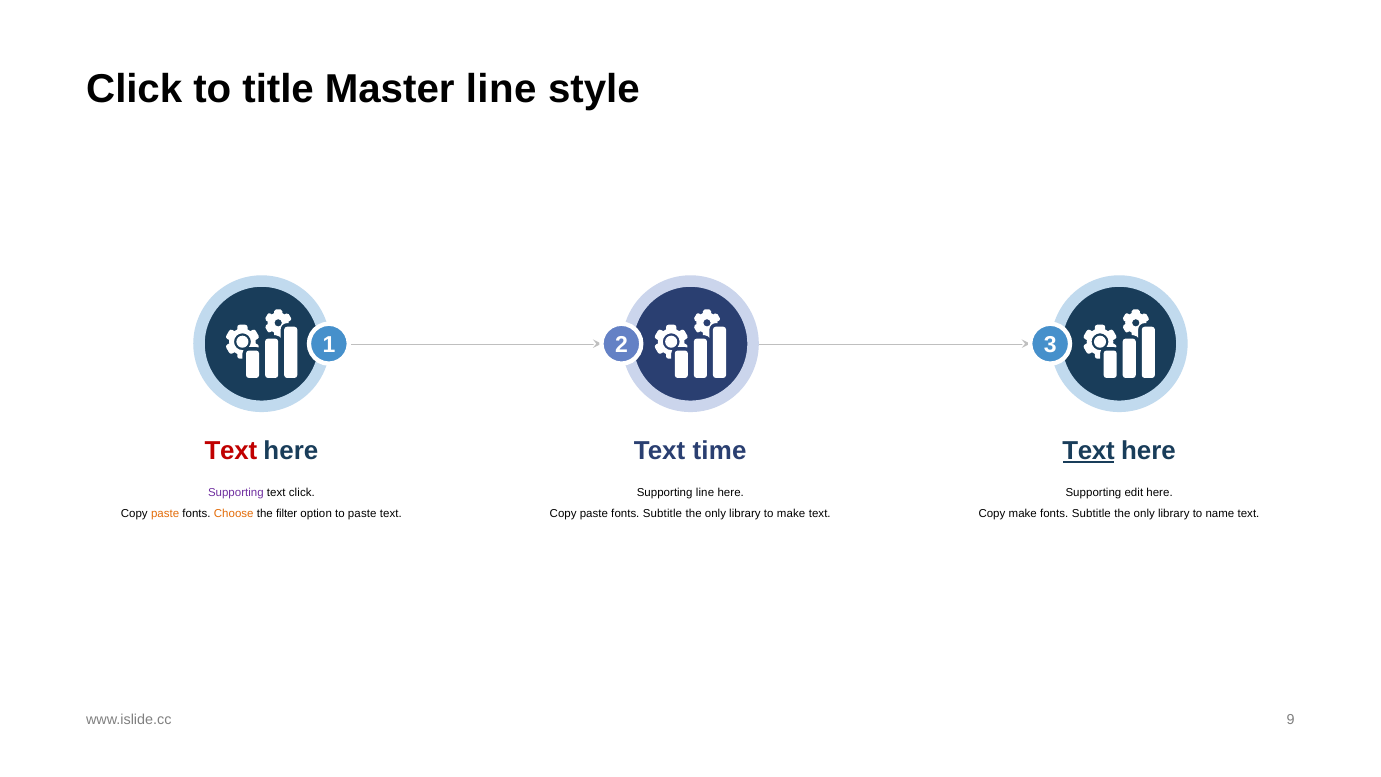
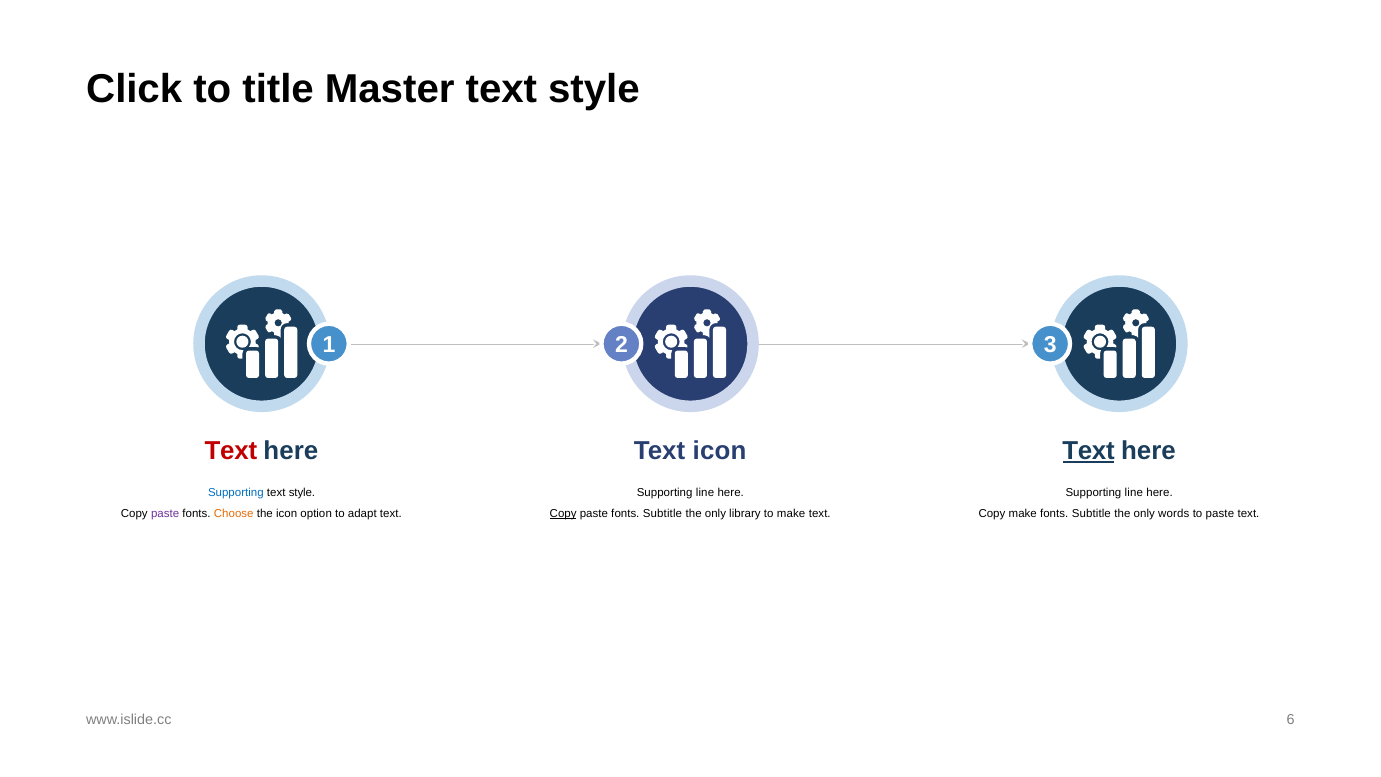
Master line: line -> text
Text time: time -> icon
Supporting at (236, 493) colour: purple -> blue
click at (302, 493): click -> style
edit at (1134, 493): edit -> line
paste at (165, 514) colour: orange -> purple
the filter: filter -> icon
to paste: paste -> adapt
Copy at (563, 514) underline: none -> present
library at (1174, 514): library -> words
to name: name -> paste
9: 9 -> 6
